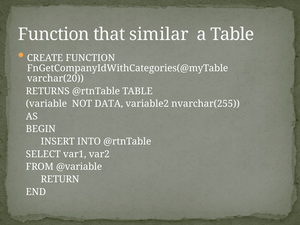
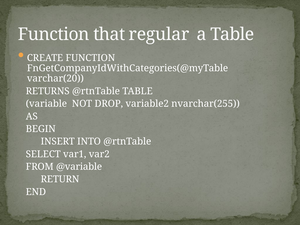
similar: similar -> regular
DATA: DATA -> DROP
